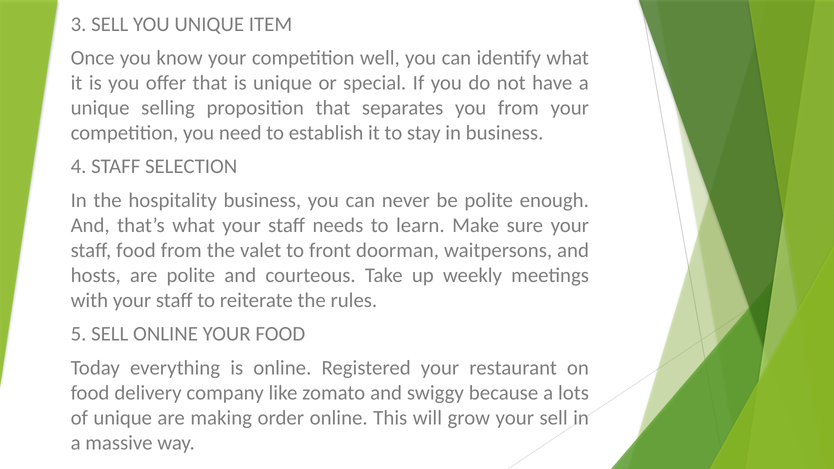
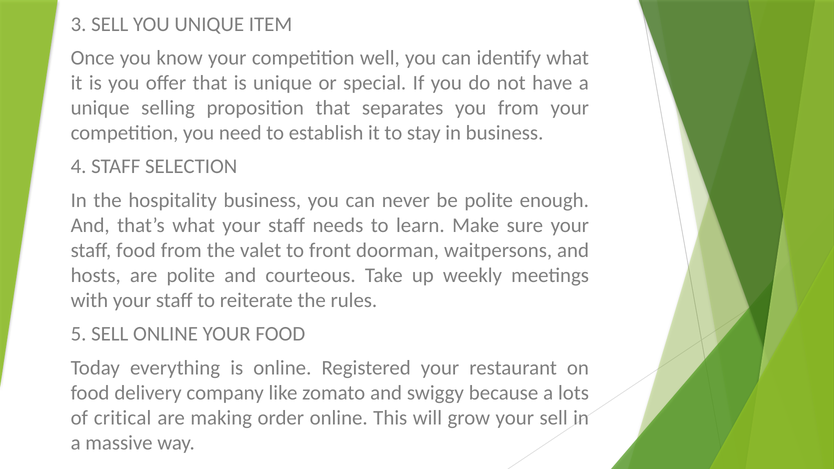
of unique: unique -> critical
